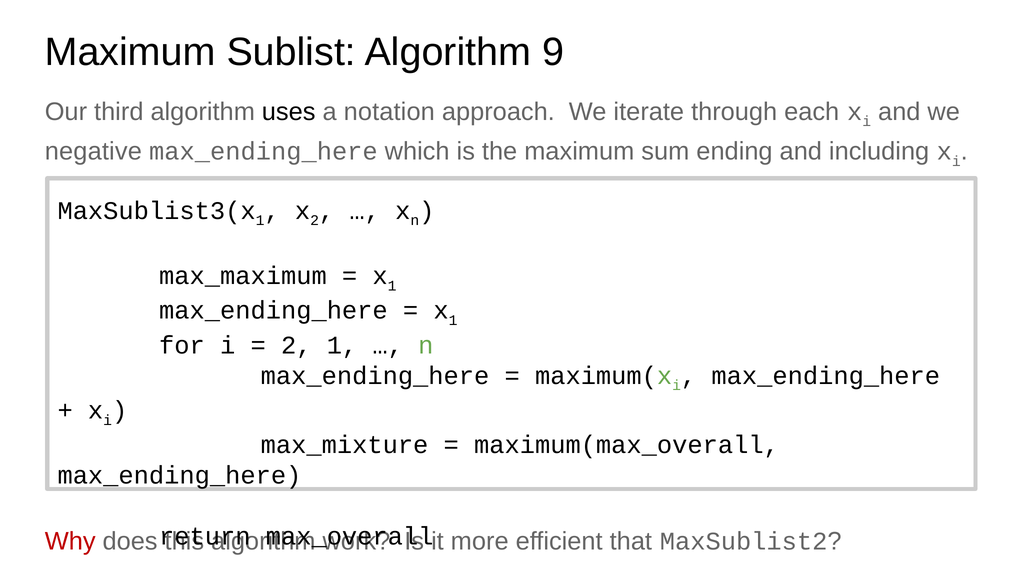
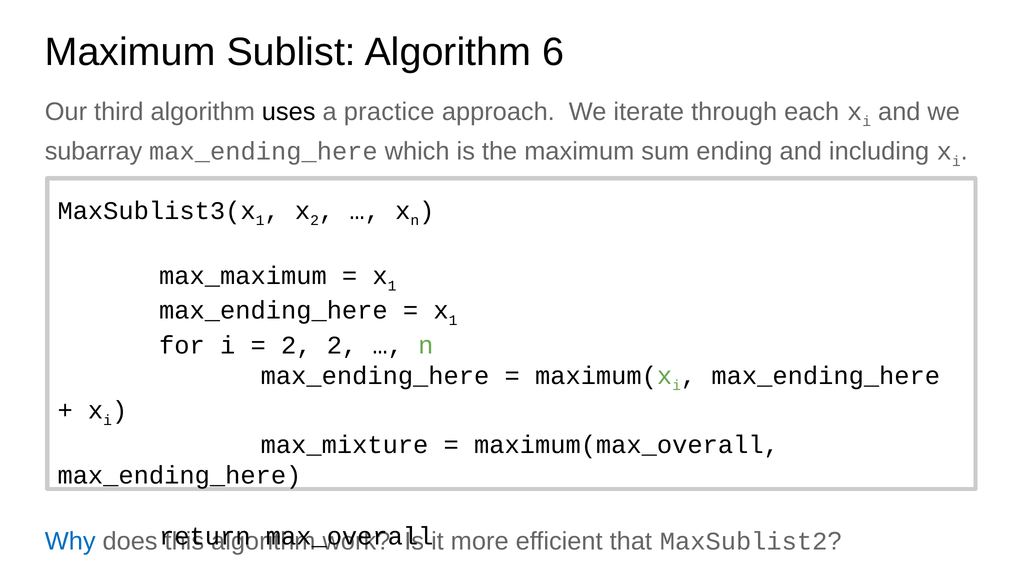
9: 9 -> 6
notation: notation -> practice
negative: negative -> subarray
2 1: 1 -> 2
Why colour: red -> blue
